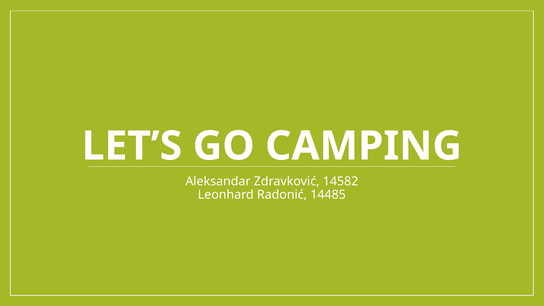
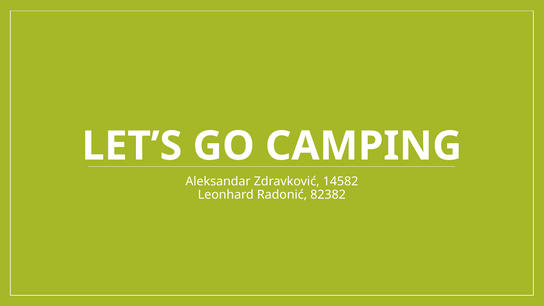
14485: 14485 -> 82382
